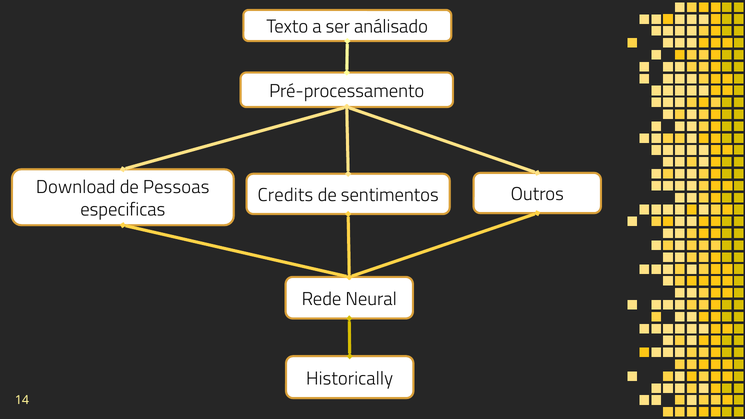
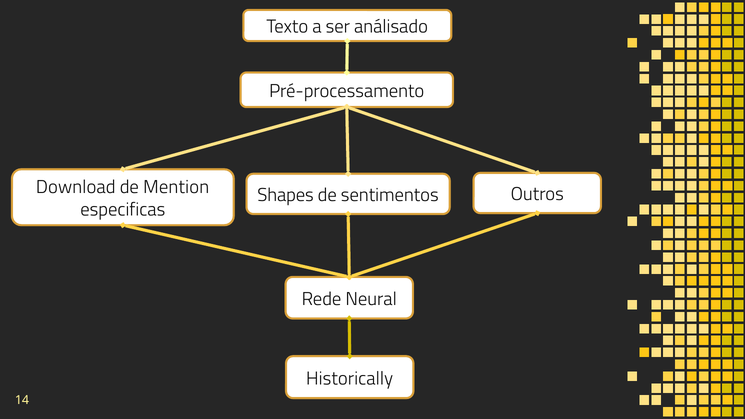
Pessoas: Pessoas -> Mention
Credits: Credits -> Shapes
